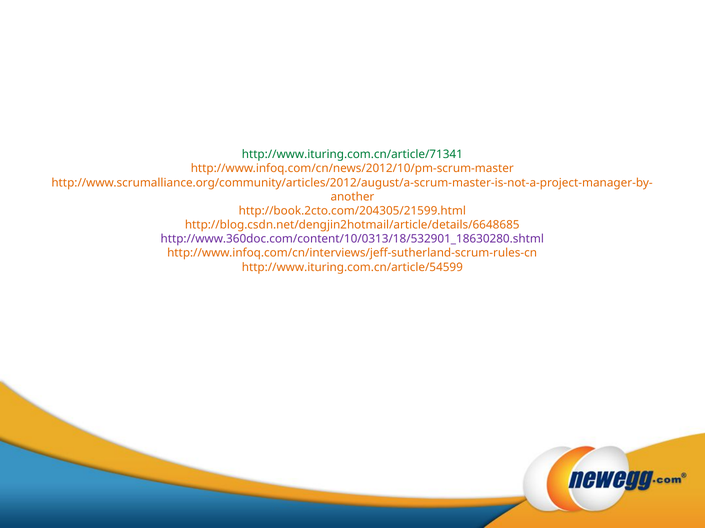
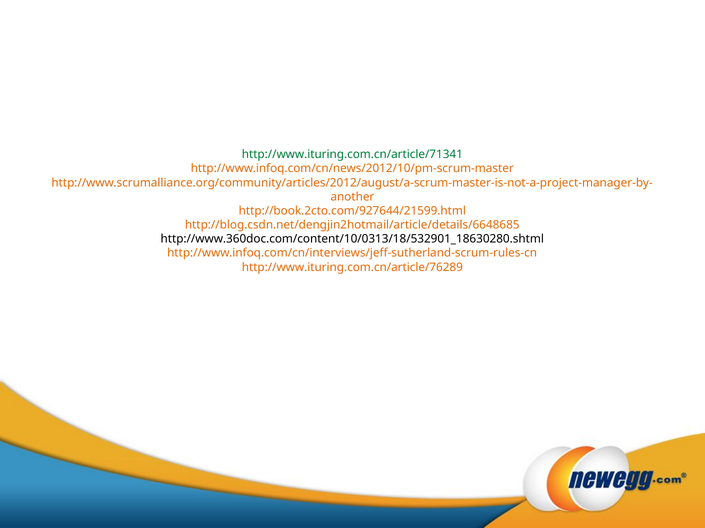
http://book.2cto.com/204305/21599.html: http://book.2cto.com/204305/21599.html -> http://book.2cto.com/927644/21599.html
http://www.360doc.com/content/10/0313/18/532901_18630280.shtml colour: purple -> black
http://www.ituring.com.cn/article/54599: http://www.ituring.com.cn/article/54599 -> http://www.ituring.com.cn/article/76289
